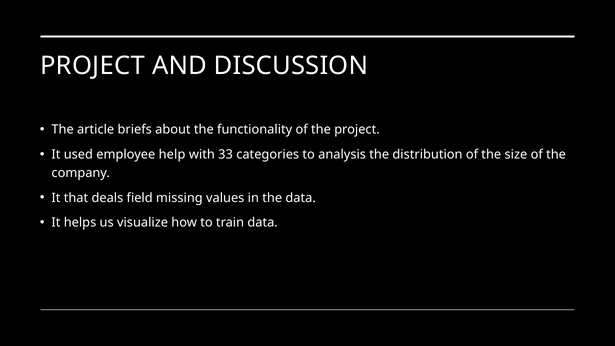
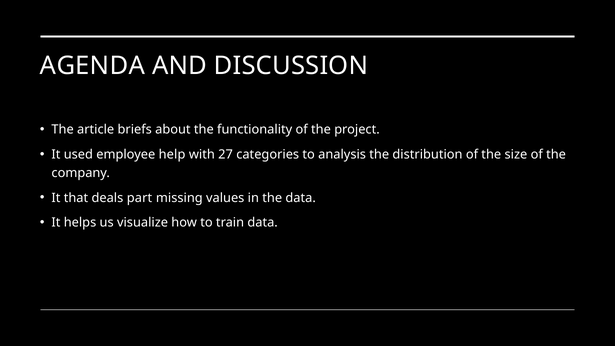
PROJECT at (92, 66): PROJECT -> AGENDA
33: 33 -> 27
field: field -> part
